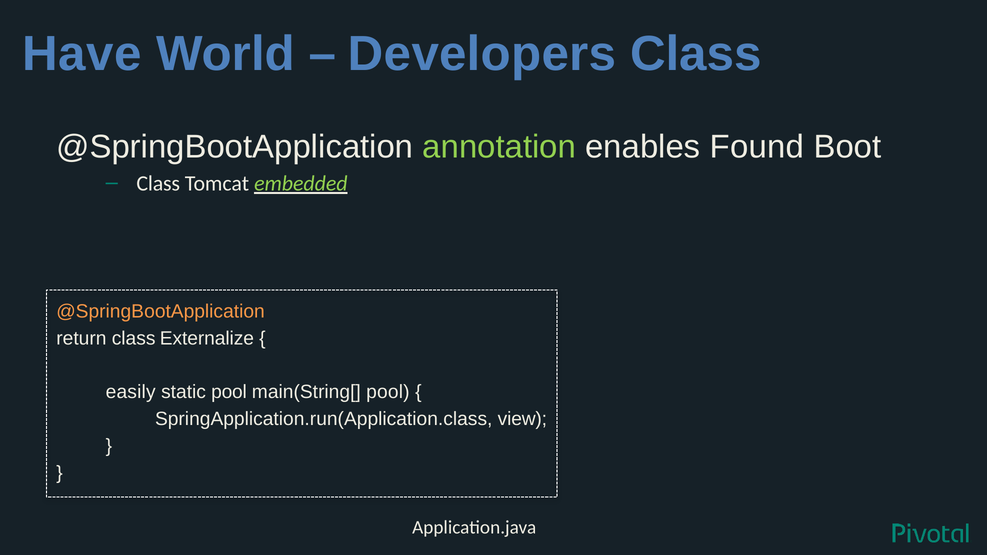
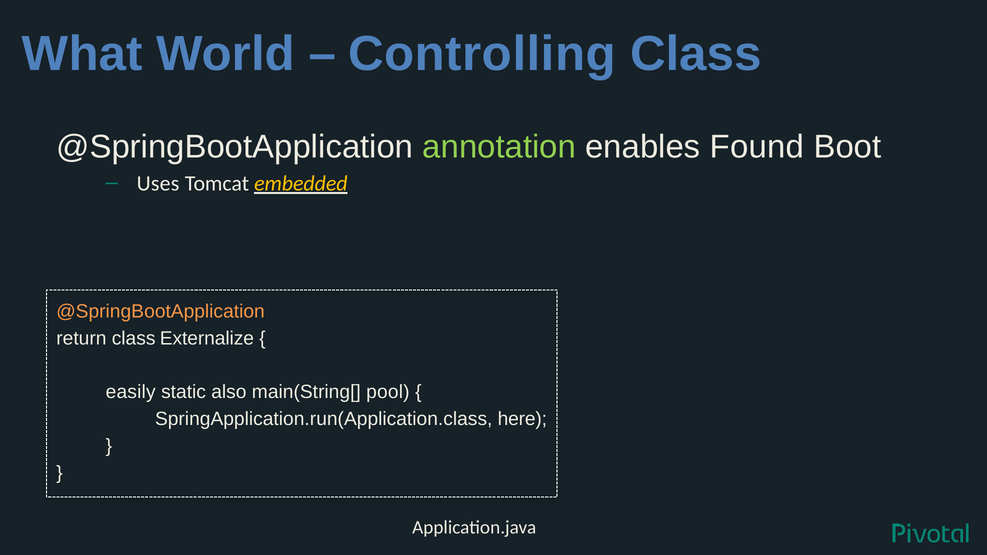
Have: Have -> What
Developers: Developers -> Controlling
Class at (158, 183): Class -> Uses
embedded colour: light green -> yellow
static pool: pool -> also
view: view -> here
